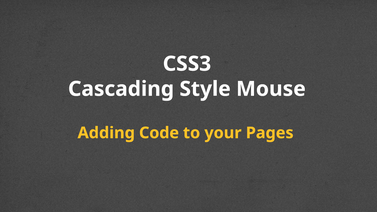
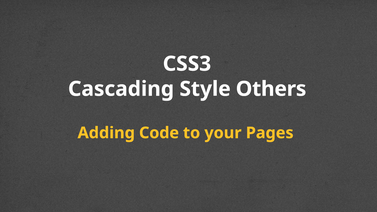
Mouse: Mouse -> Others
